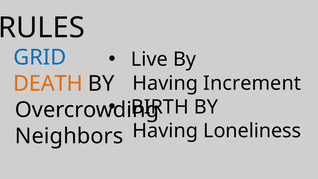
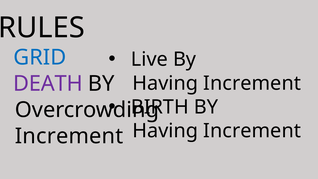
DEATH colour: orange -> purple
Loneliness at (252, 131): Loneliness -> Increment
Neighbors at (69, 136): Neighbors -> Increment
